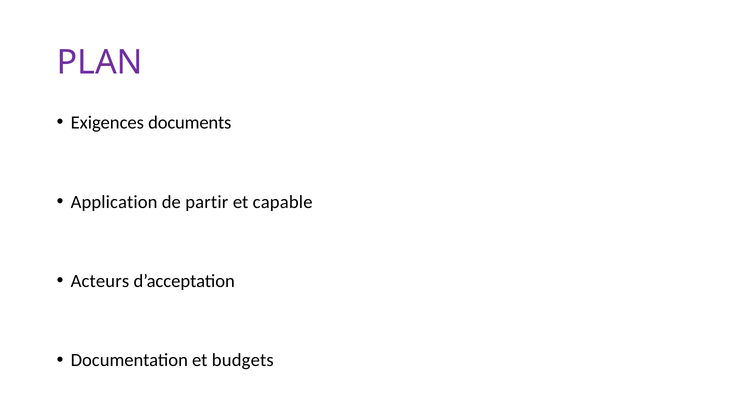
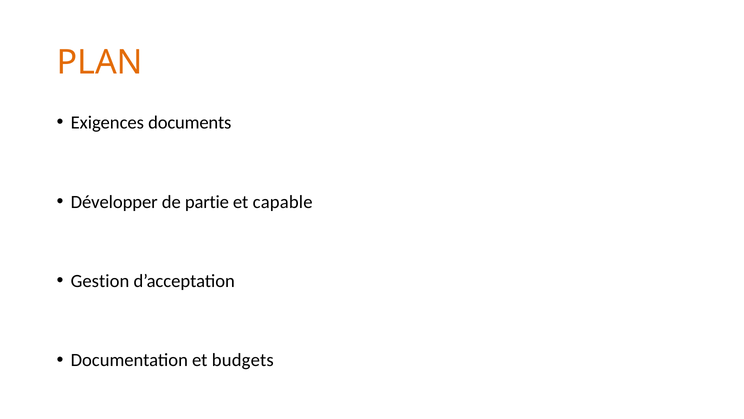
PLAN colour: purple -> orange
Application: Application -> Développer
partir: partir -> partie
Acteurs: Acteurs -> Gestion
